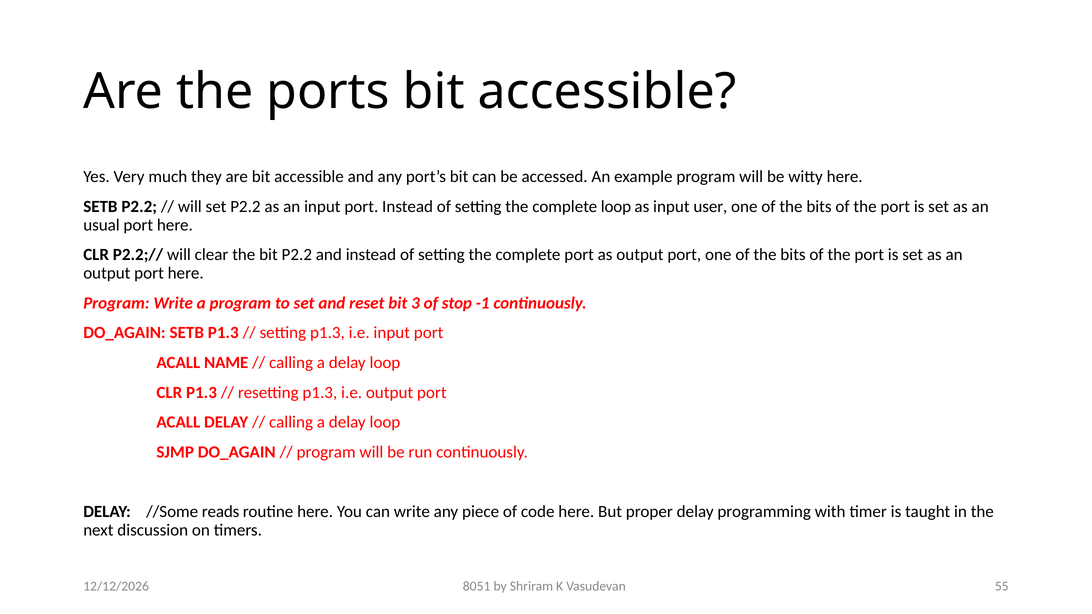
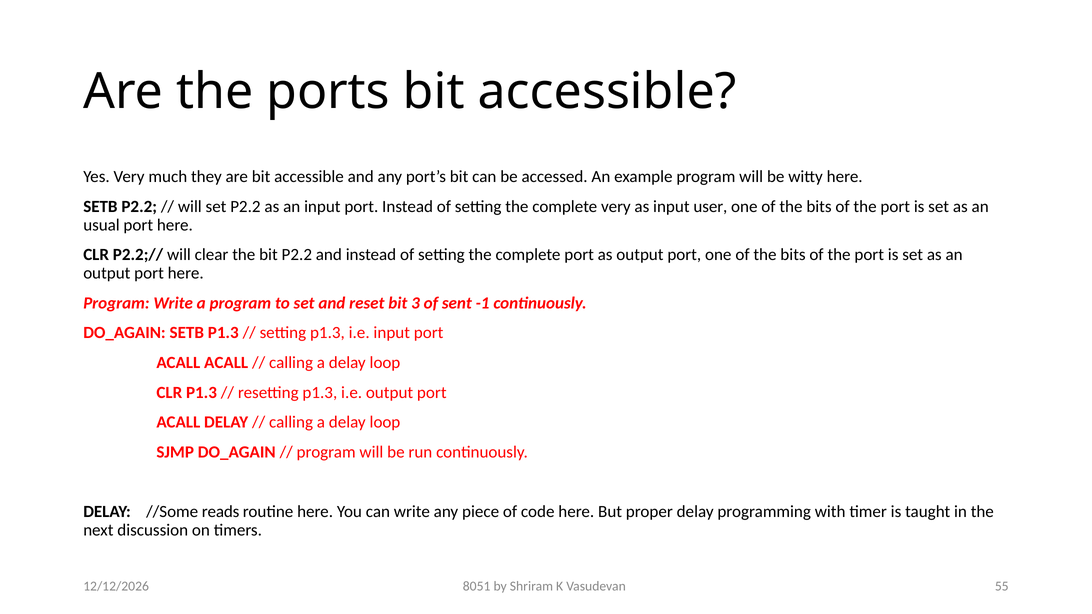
complete loop: loop -> very
stop: stop -> sent
ACALL NAME: NAME -> ACALL
